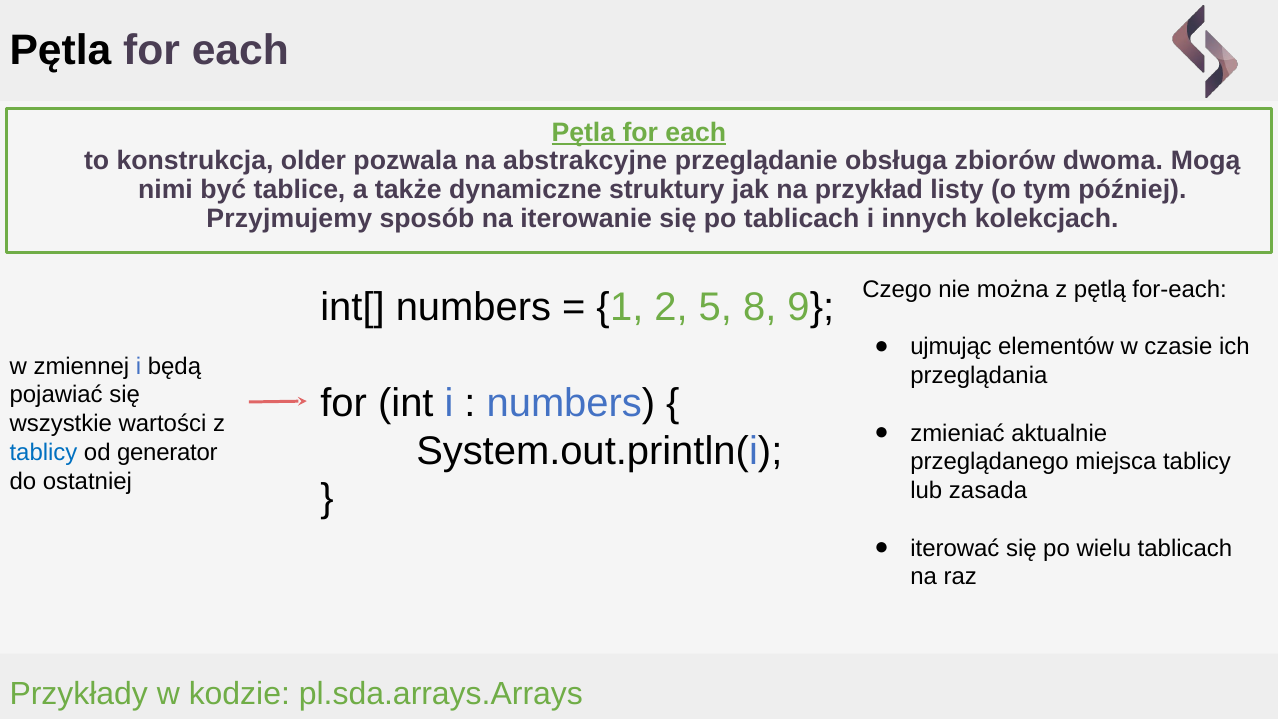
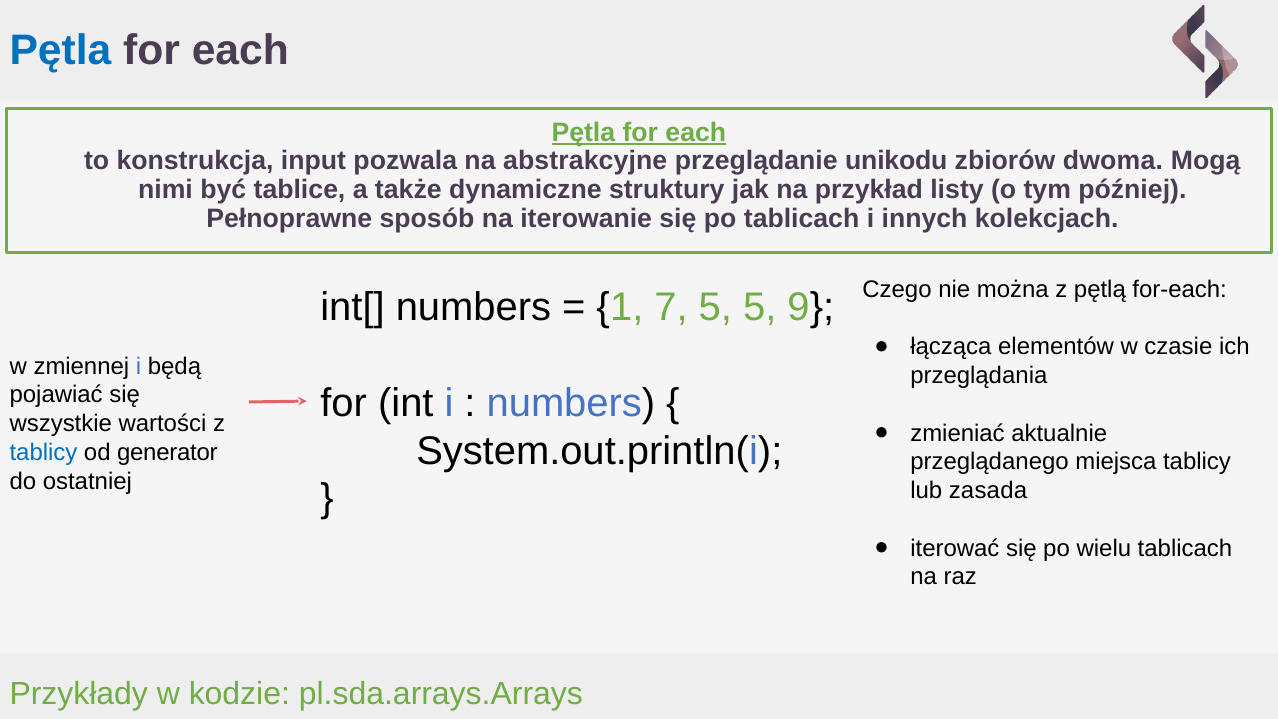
Pętla at (60, 50) colour: black -> blue
older: older -> input
obsługa: obsługa -> unikodu
Przyjmujemy: Przyjmujemy -> Pełnoprawne
2: 2 -> 7
5 8: 8 -> 5
ujmując: ujmując -> łącząca
